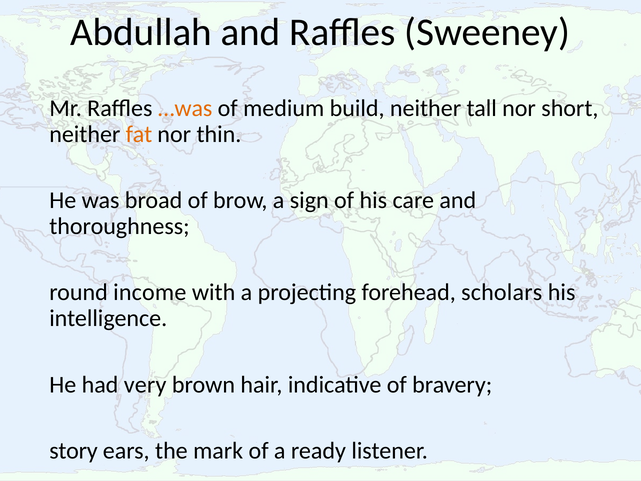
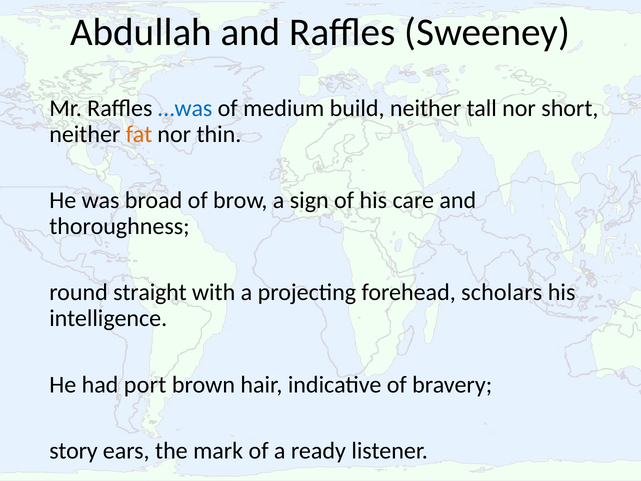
…was colour: orange -> blue
income: income -> straight
very: very -> port
